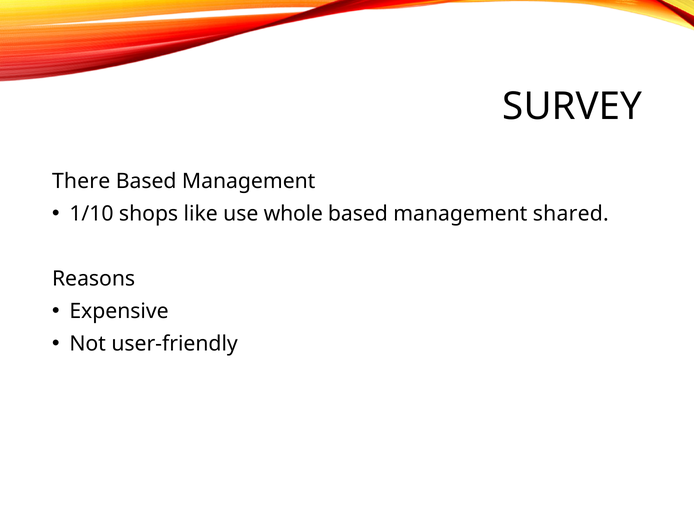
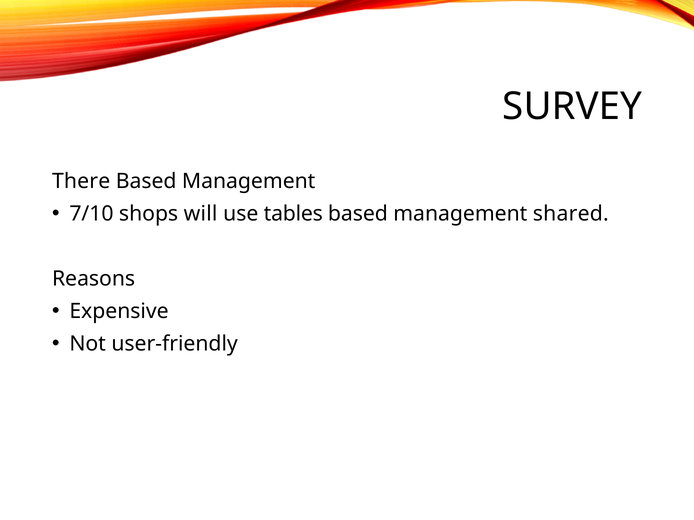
1/10: 1/10 -> 7/10
like: like -> will
whole: whole -> tables
